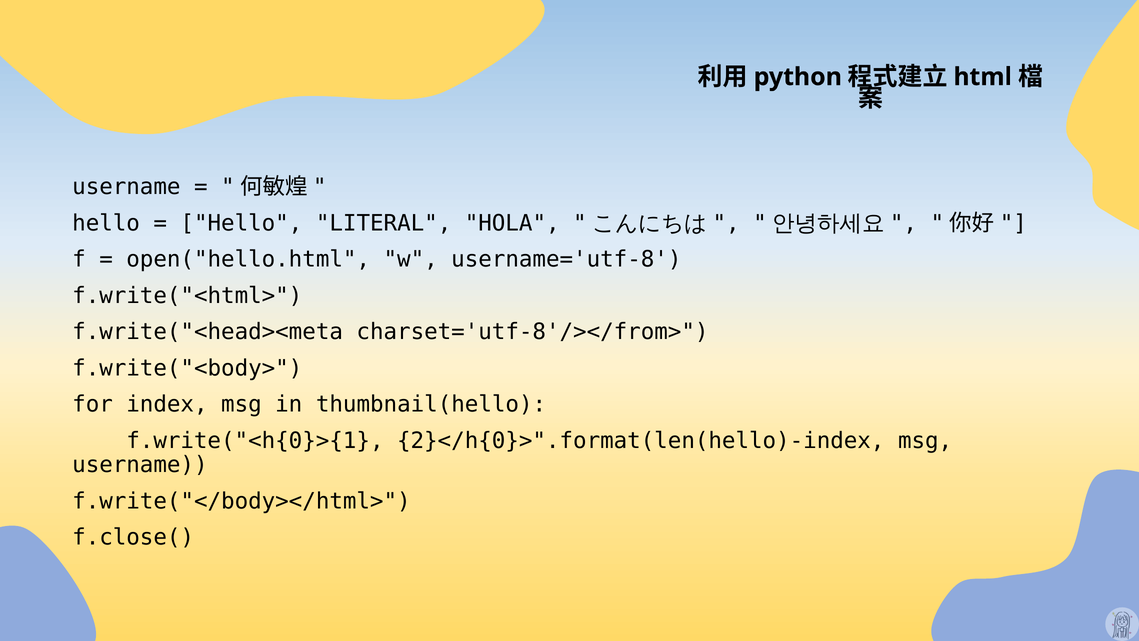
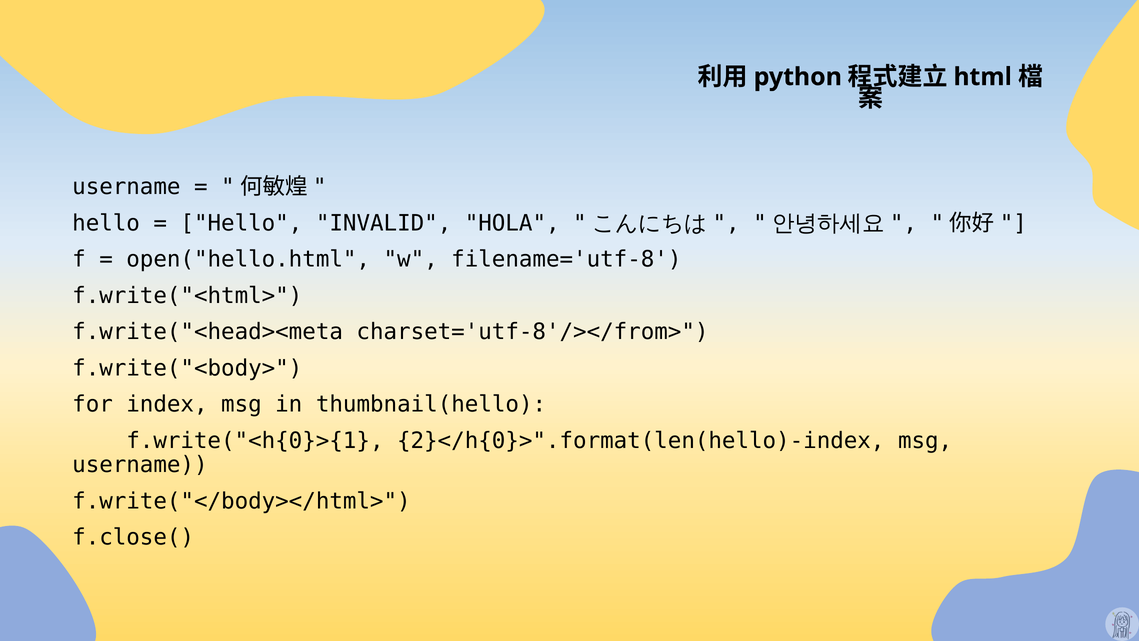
LITERAL: LITERAL -> INVALID
username='utf-8: username='utf-8 -> filename='utf-8
